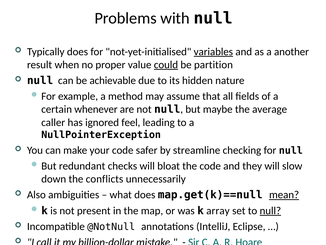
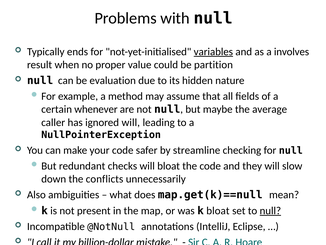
Typically does: does -> ends
another: another -> involves
could underline: present -> none
achievable: achievable -> evaluation
ignored feel: feel -> will
mean underline: present -> none
k array: array -> bloat
